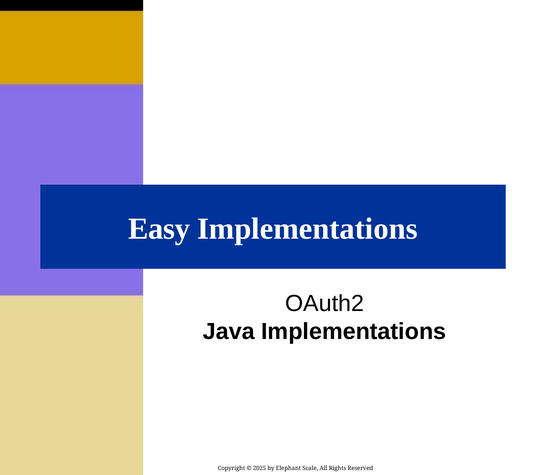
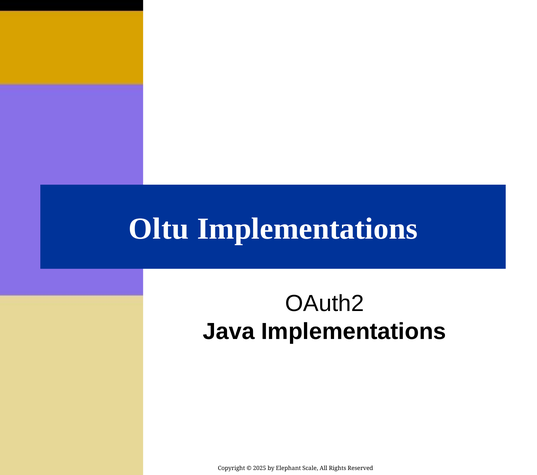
Easy: Easy -> Oltu
